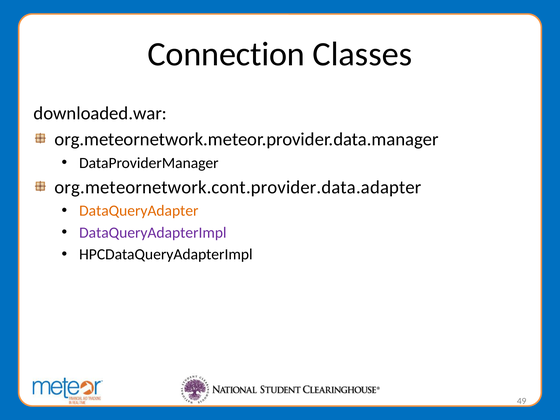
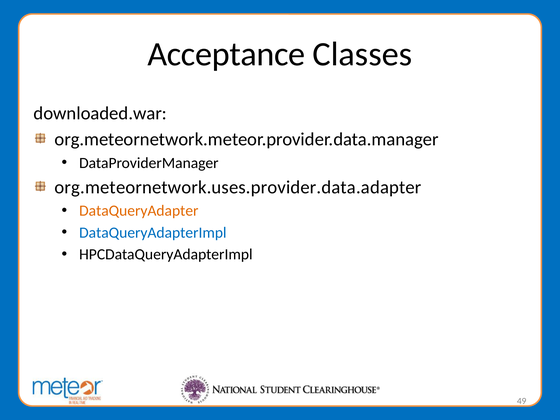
Connection: Connection -> Acceptance
org.meteornetwork.cont.provider.data.adapter: org.meteornetwork.cont.provider.data.adapter -> org.meteornetwork.uses.provider.data.adapter
DataQueryAdapterImpl colour: purple -> blue
